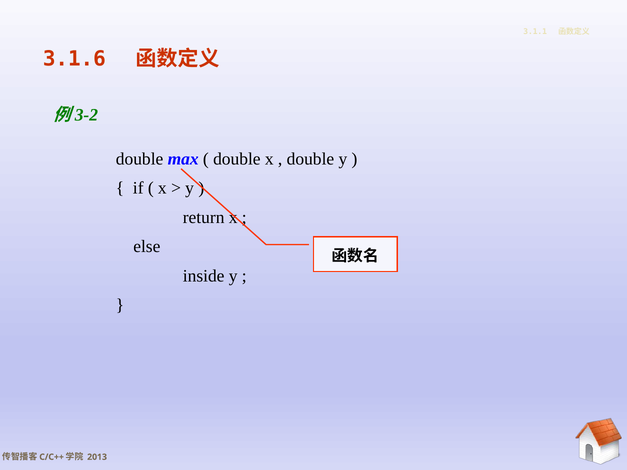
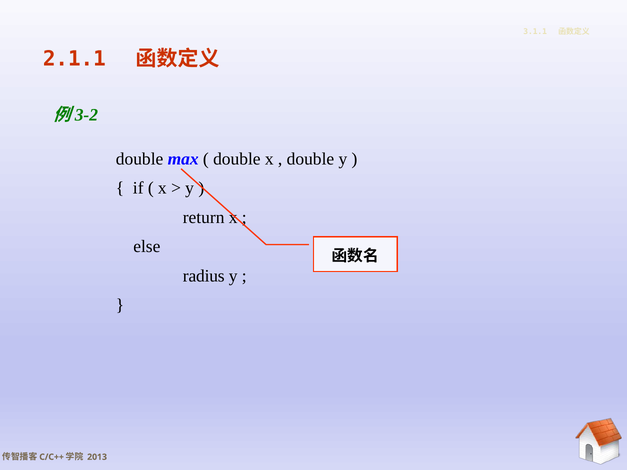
3.1.6: 3.1.6 -> 2.1.1
inside: inside -> radius
